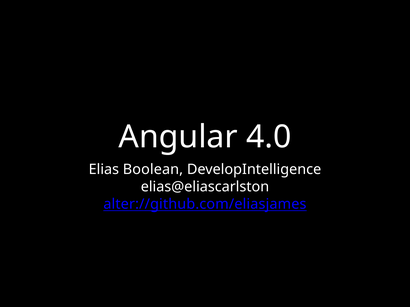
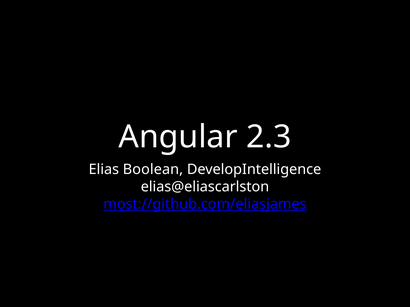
4.0: 4.0 -> 2.3
alter://github.com/eliasjames: alter://github.com/eliasjames -> most://github.com/eliasjames
